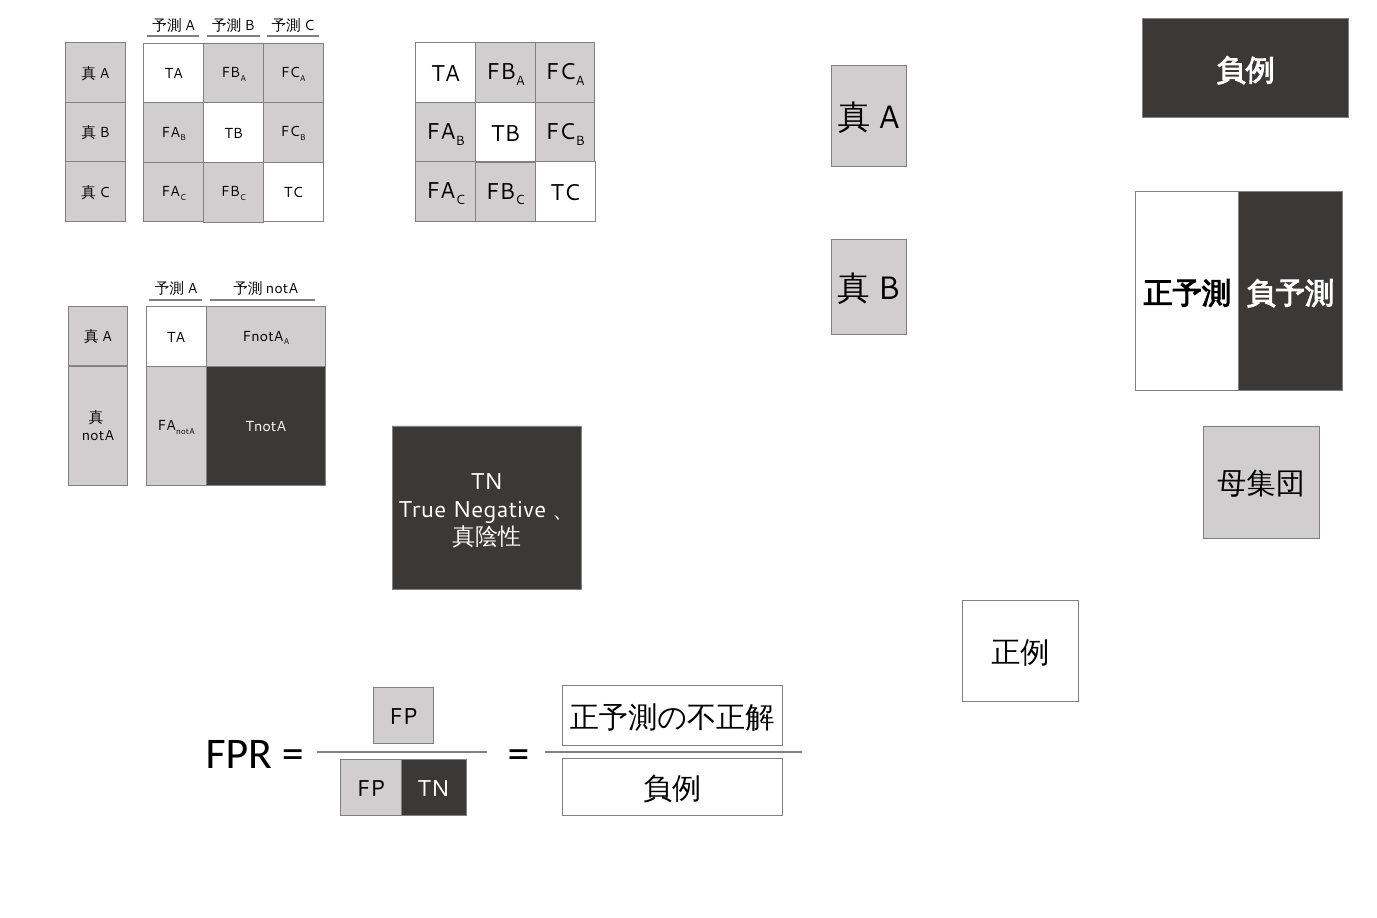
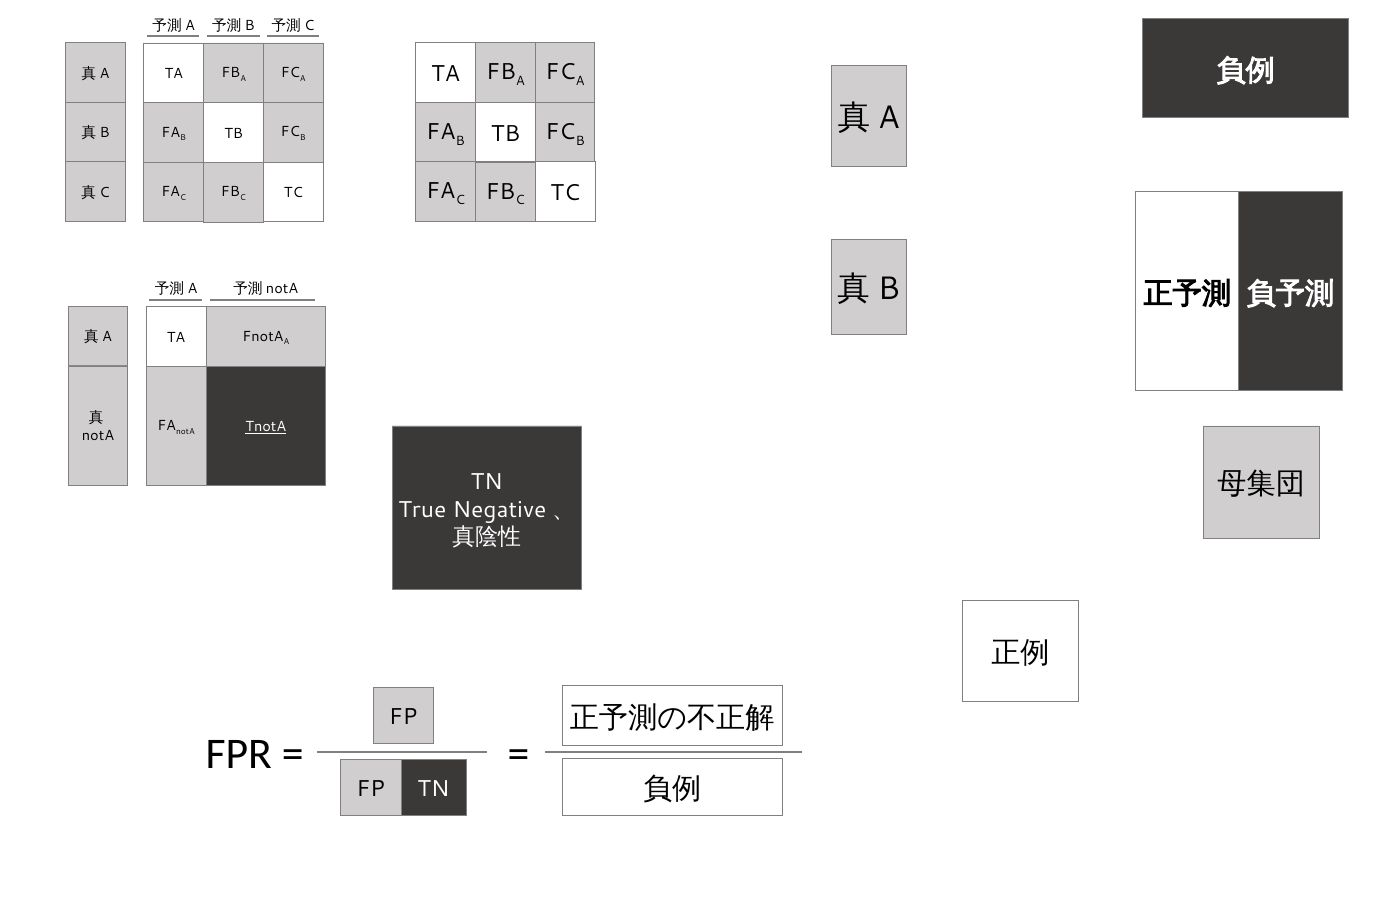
TnotA underline: none -> present
